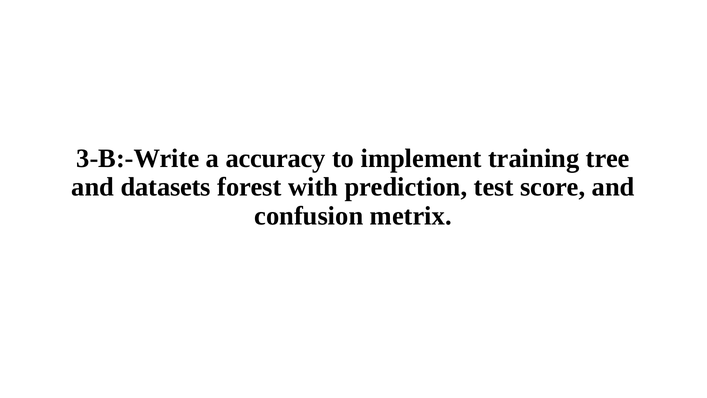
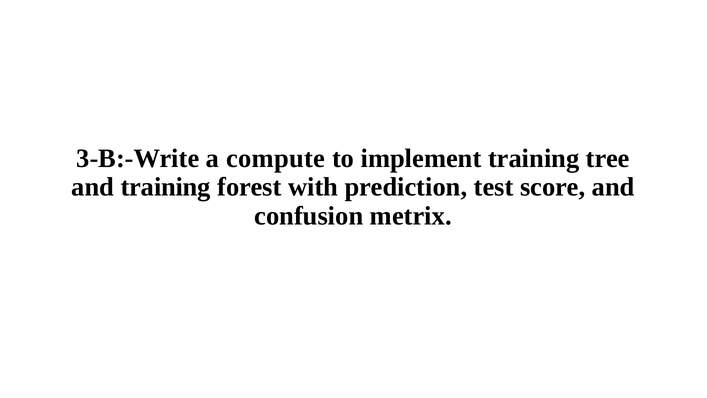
accuracy: accuracy -> compute
and datasets: datasets -> training
